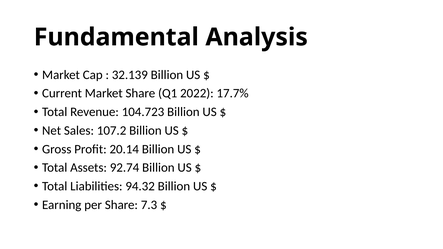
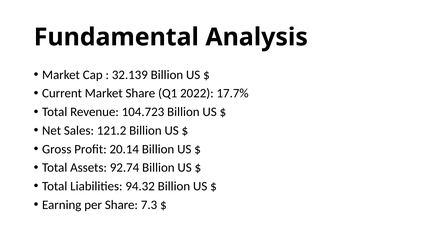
107.2: 107.2 -> 121.2
